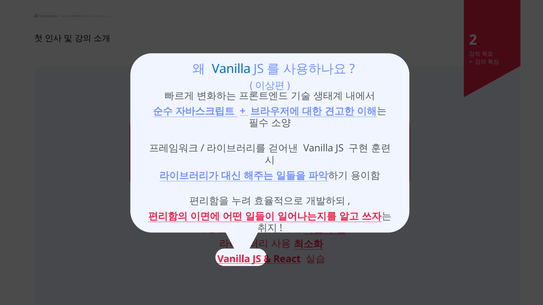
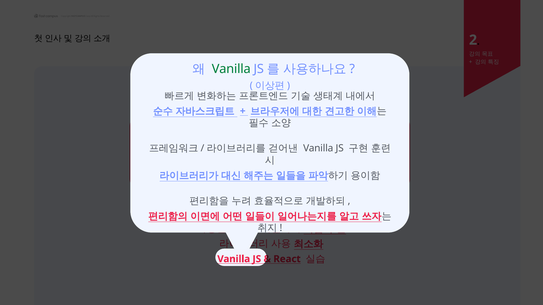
Vanilla at (231, 69) colour: blue -> green
